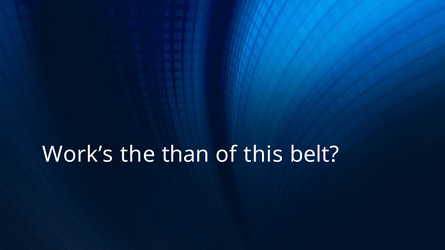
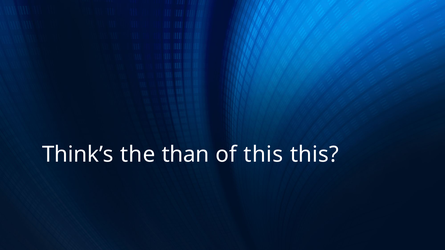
Work’s: Work’s -> Think’s
this belt: belt -> this
